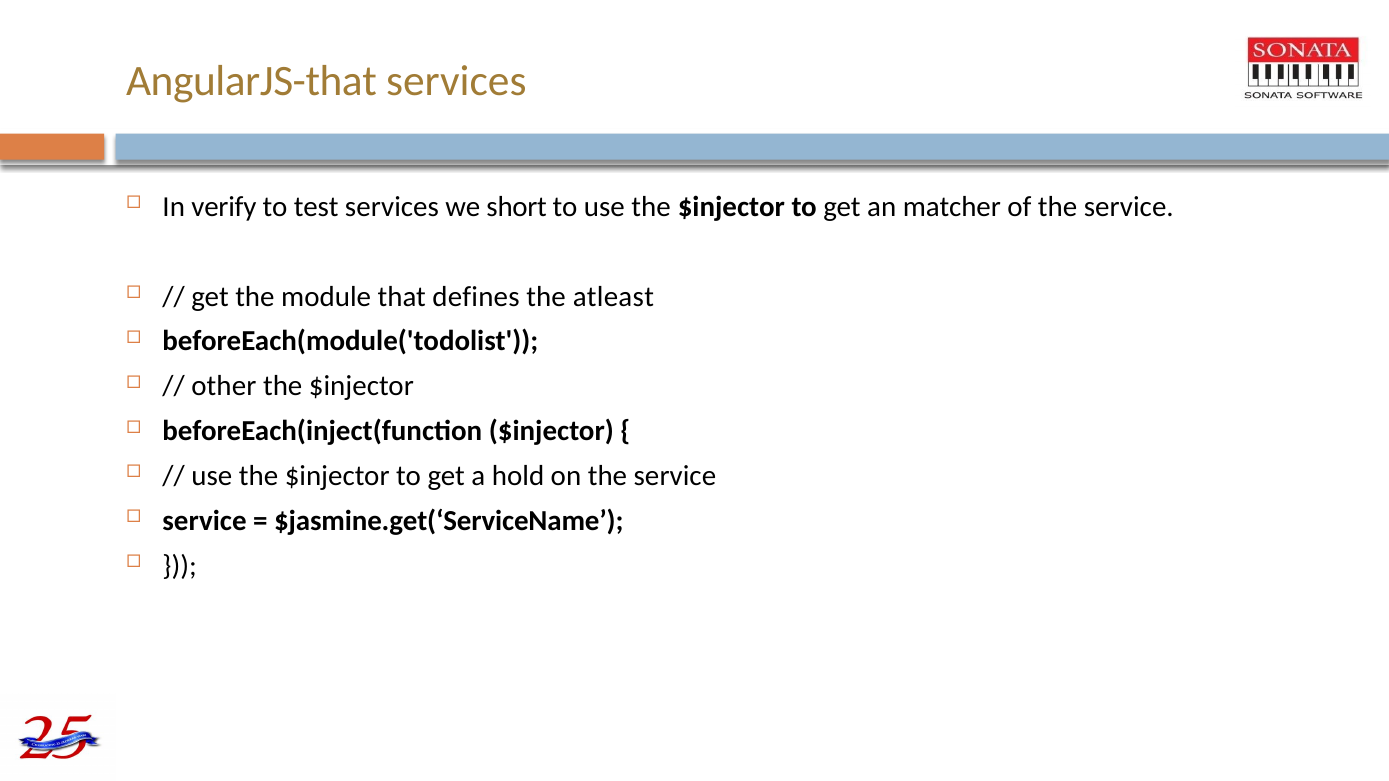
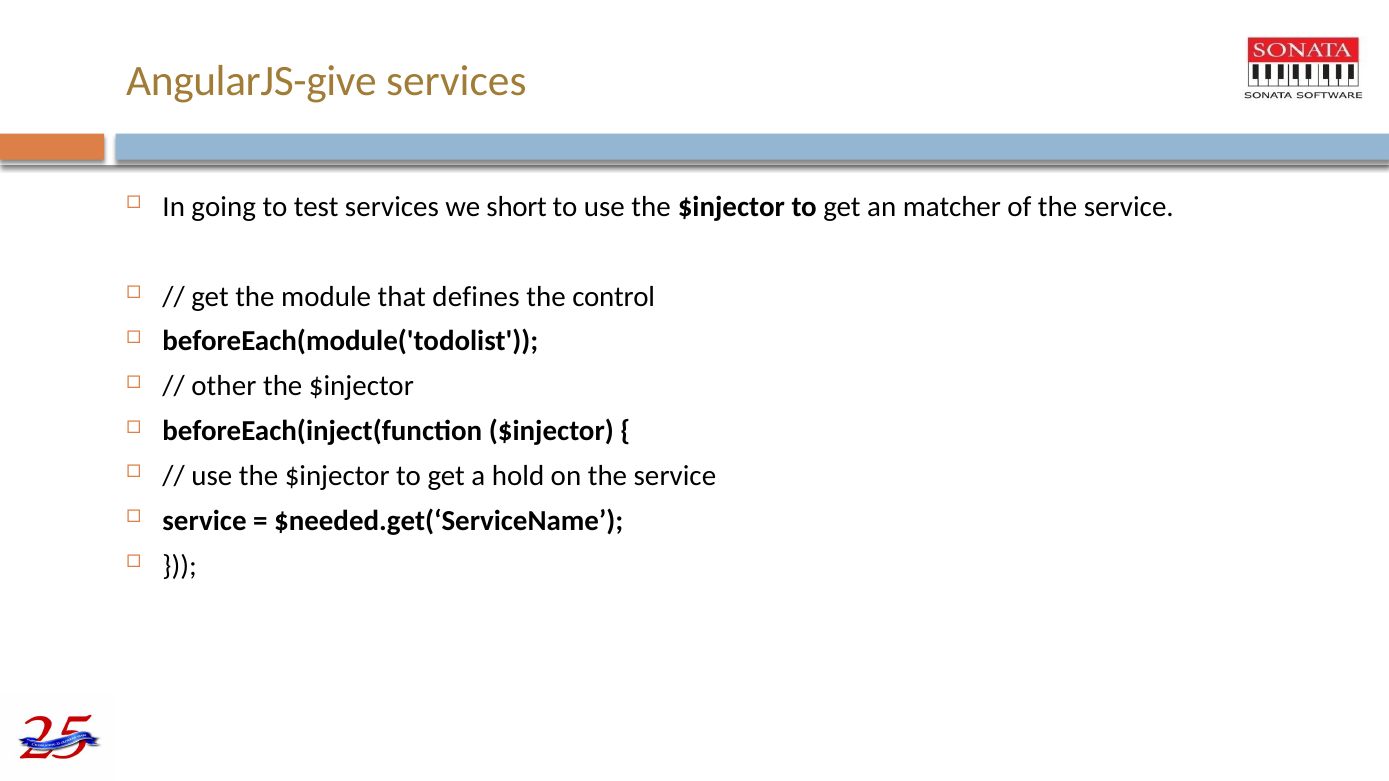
AngularJS-that: AngularJS-that -> AngularJS-give
verify: verify -> going
atleast: atleast -> control
$jasmine.get(‘ServiceName: $jasmine.get(‘ServiceName -> $needed.get(‘ServiceName
